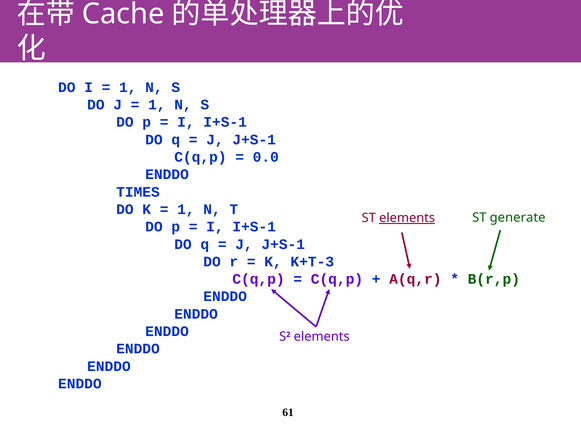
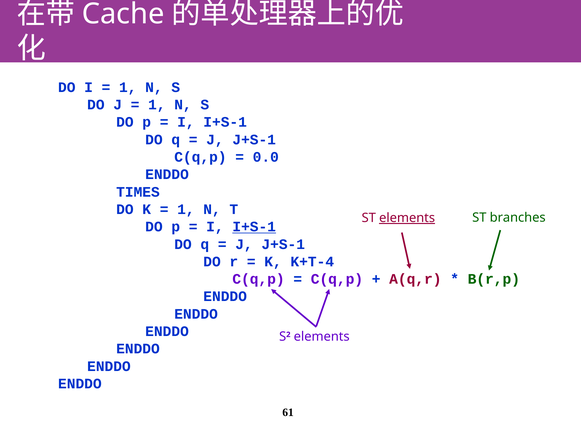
generate: generate -> branches
I+S-1 at (254, 227) underline: none -> present
K+T-3: K+T-3 -> K+T-4
